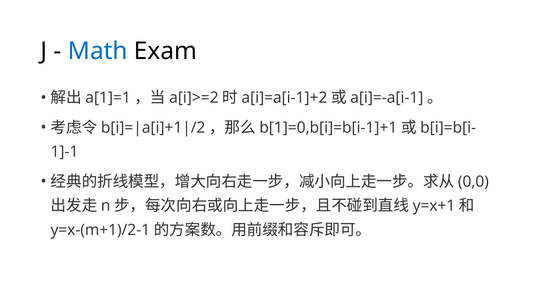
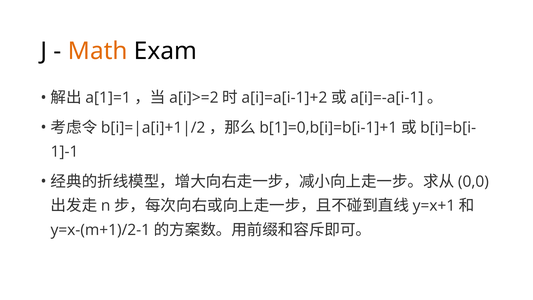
Math colour: blue -> orange
